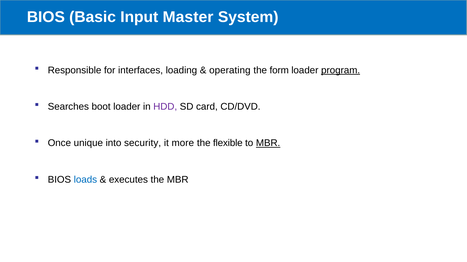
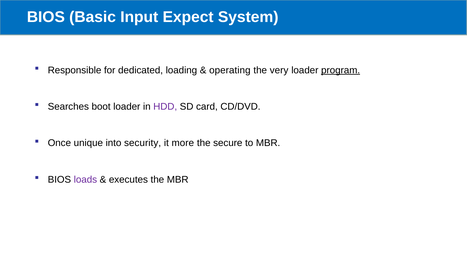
Master: Master -> Expect
interfaces: interfaces -> dedicated
form: form -> very
flexible: flexible -> secure
MBR at (268, 143) underline: present -> none
loads colour: blue -> purple
